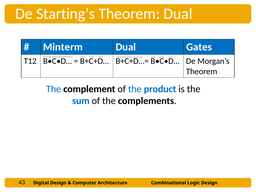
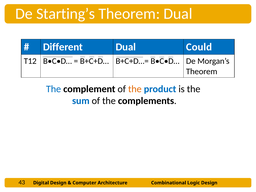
Minterm: Minterm -> Different
Gates: Gates -> Could
the at (135, 89) colour: blue -> orange
